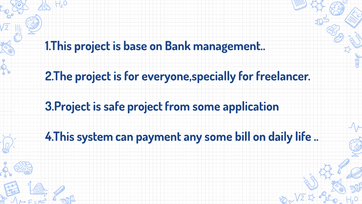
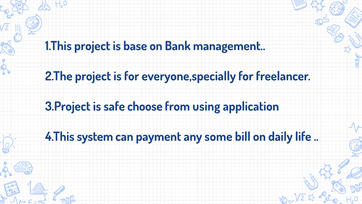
safe project: project -> choose
from some: some -> using
